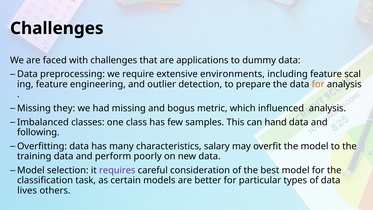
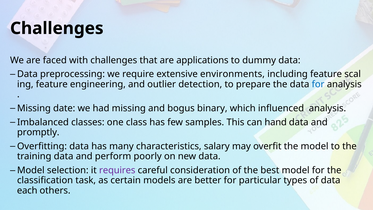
for at (318, 84) colour: orange -> blue
they: they -> date
metric: metric -> binary
following: following -> promptly
lives: lives -> each
